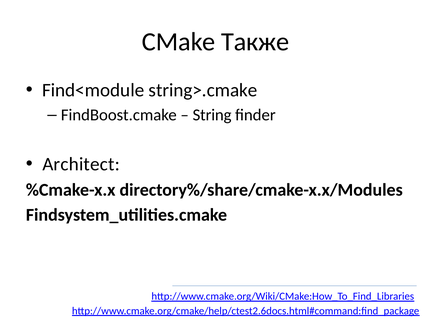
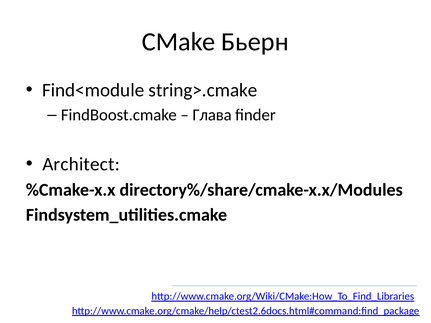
Также: Также -> Бьерн
String: String -> Глава
